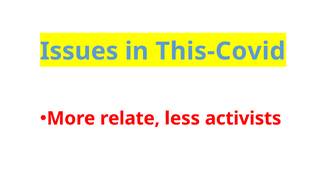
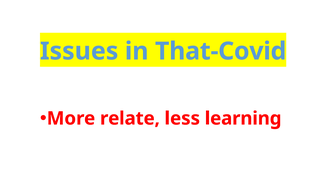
This-Covid: This-Covid -> That-Covid
activists: activists -> learning
